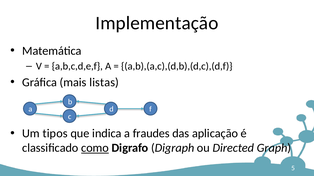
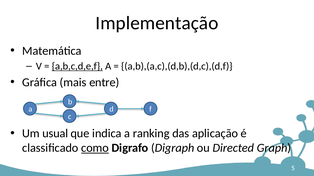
a,b,c,d,e,f underline: none -> present
listas: listas -> entre
tipos: tipos -> usual
fraudes: fraudes -> ranking
